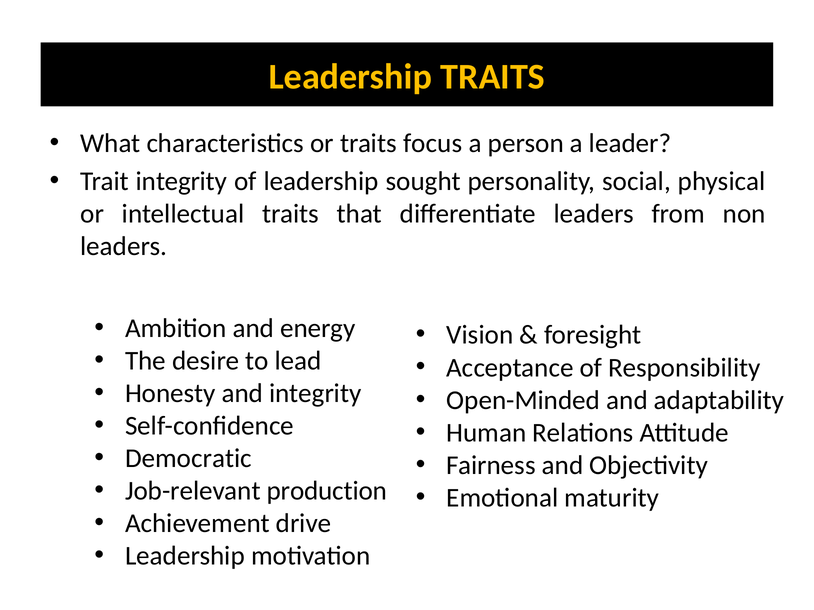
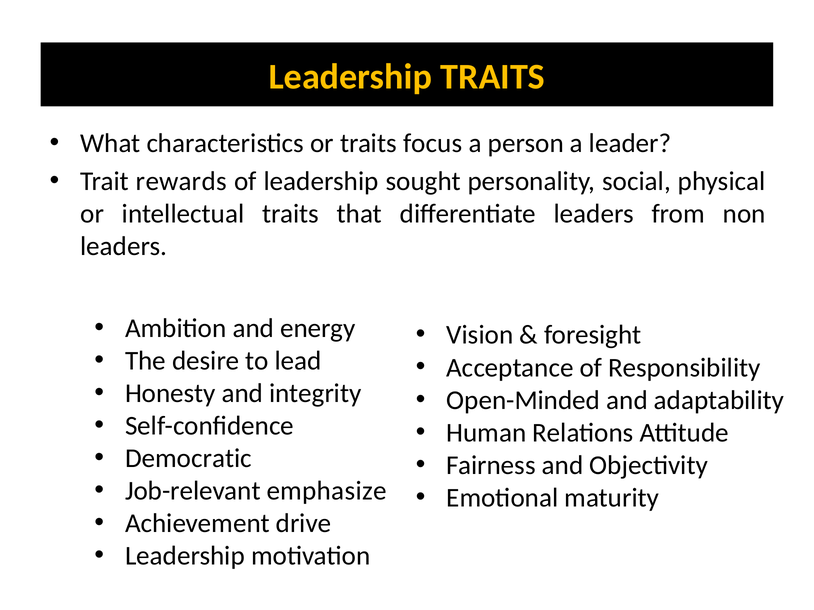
Trait integrity: integrity -> rewards
production: production -> emphasize
